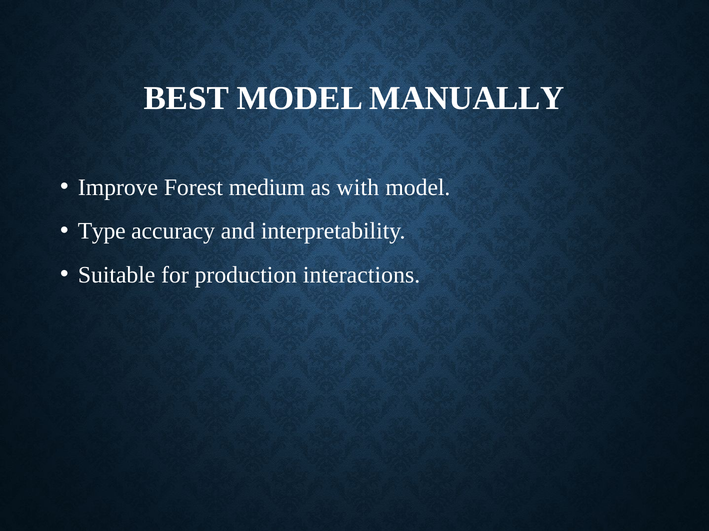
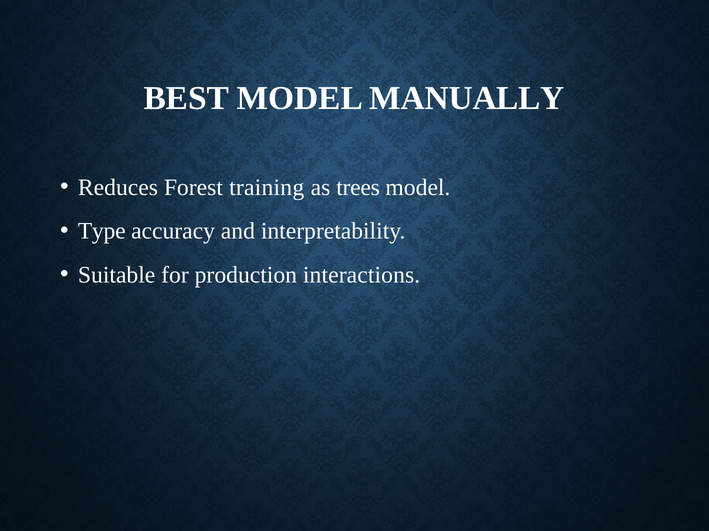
Improve: Improve -> Reduces
medium: medium -> training
with: with -> trees
